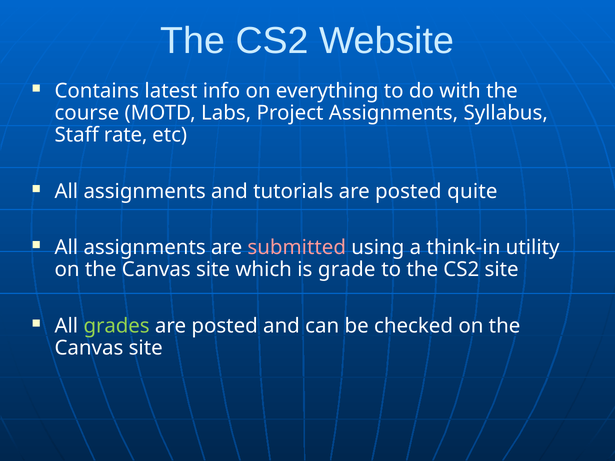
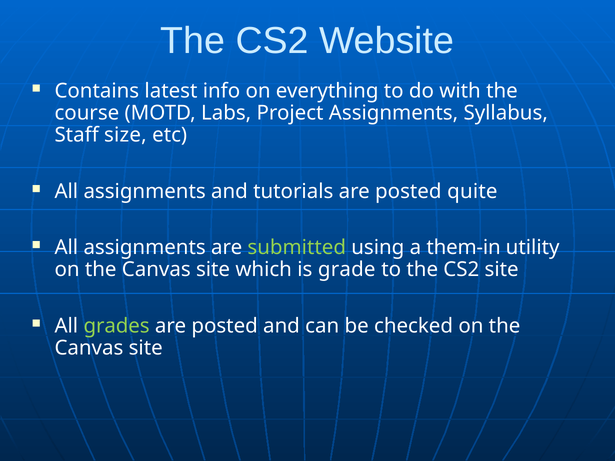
rate: rate -> size
submitted colour: pink -> light green
think-in: think-in -> them-in
